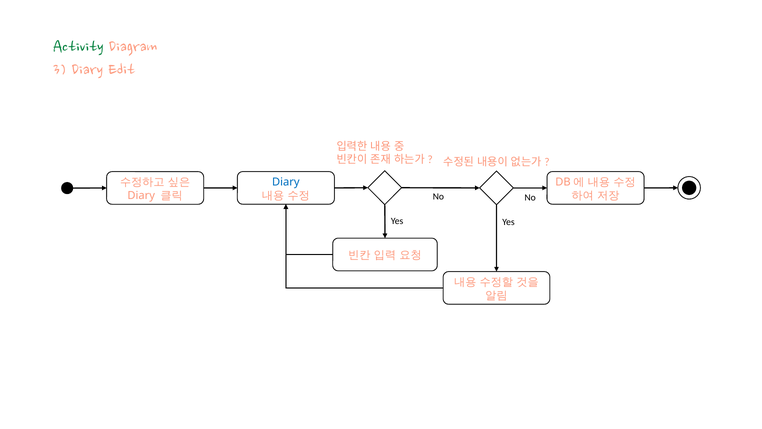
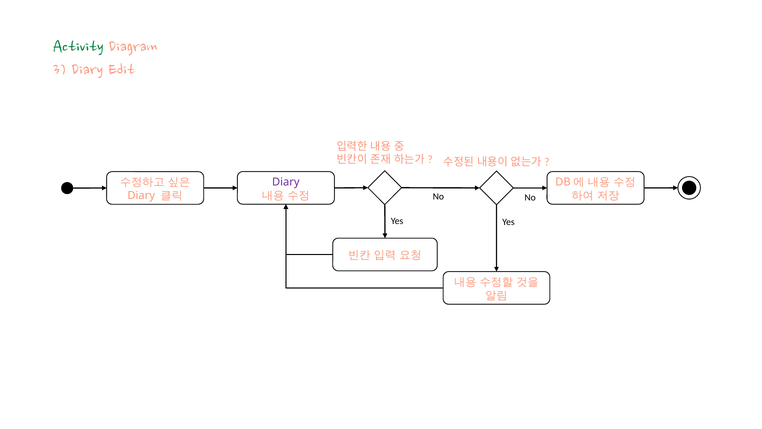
Diary at (286, 182) colour: blue -> purple
